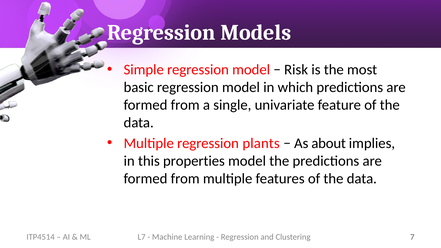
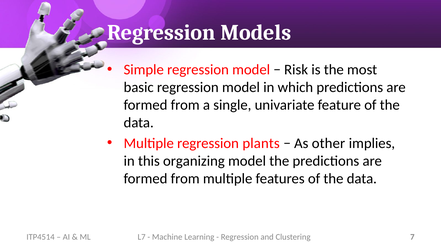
about: about -> other
properties: properties -> organizing
